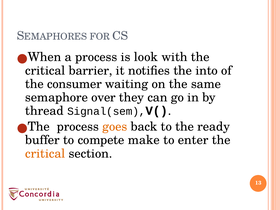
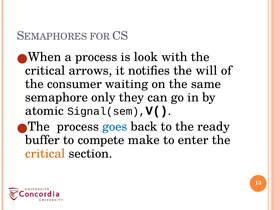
barrier: barrier -> arrows
into: into -> will
over: over -> only
thread: thread -> atomic
goes colour: orange -> blue
